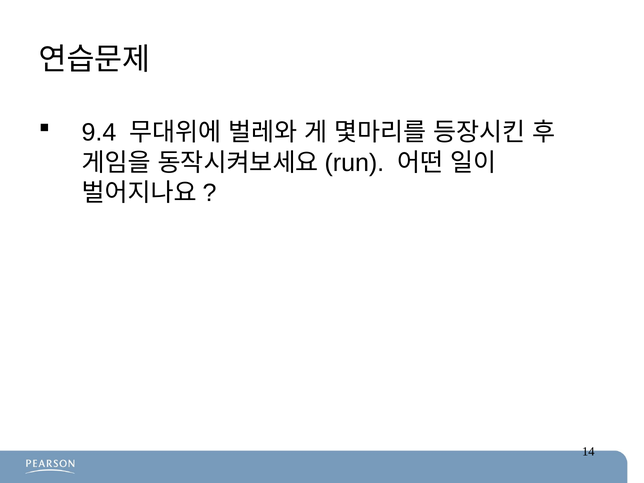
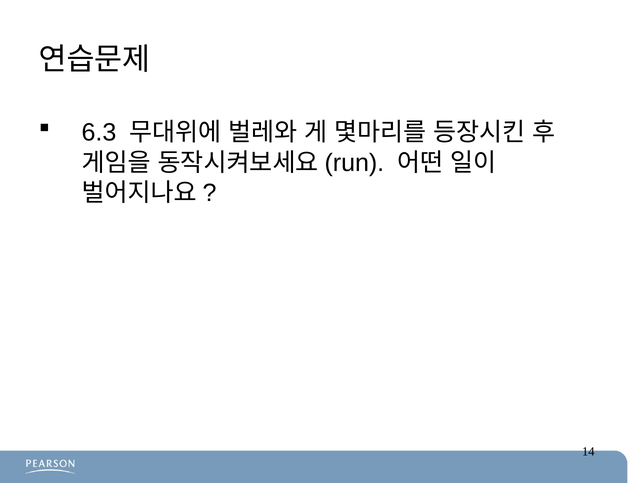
9.4: 9.4 -> 6.3
